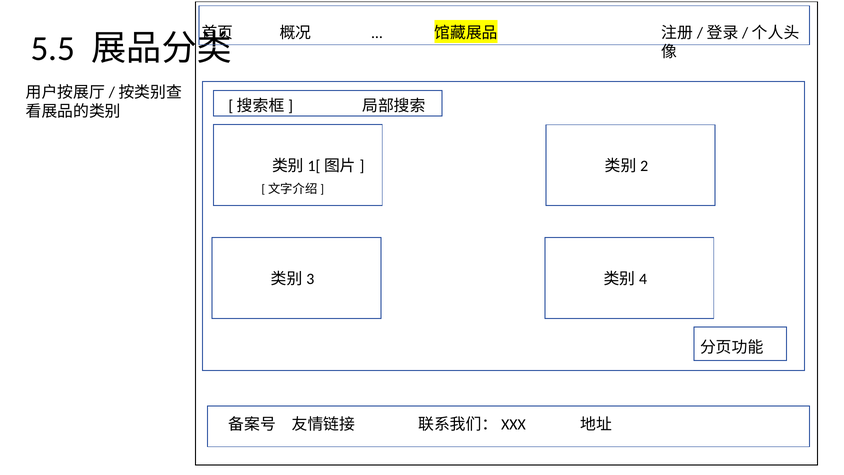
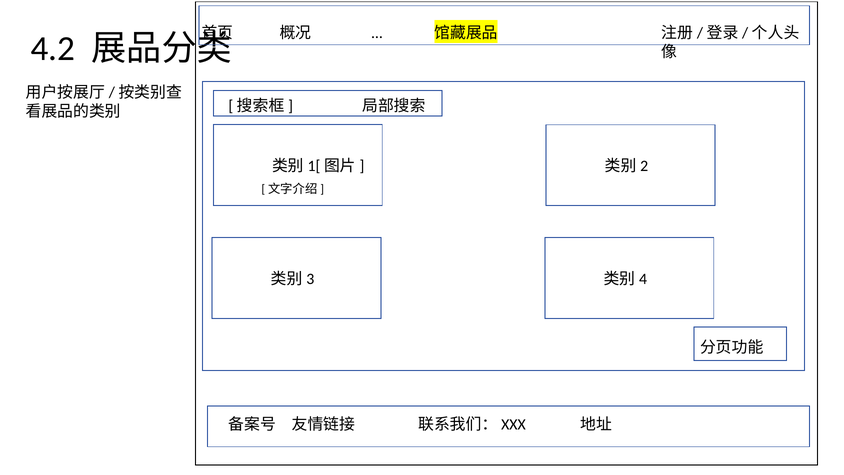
5.5: 5.5 -> 4.2
